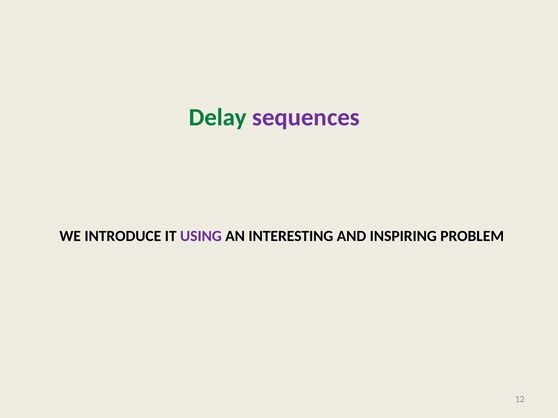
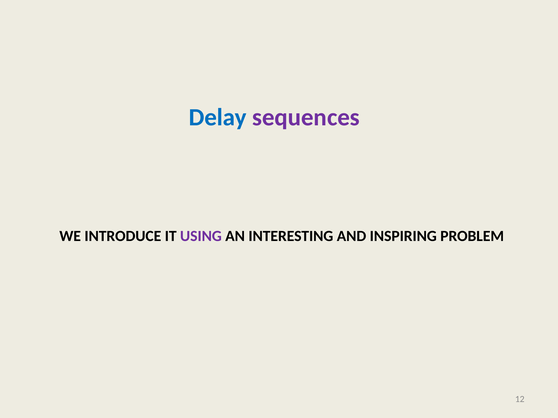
Delay colour: green -> blue
